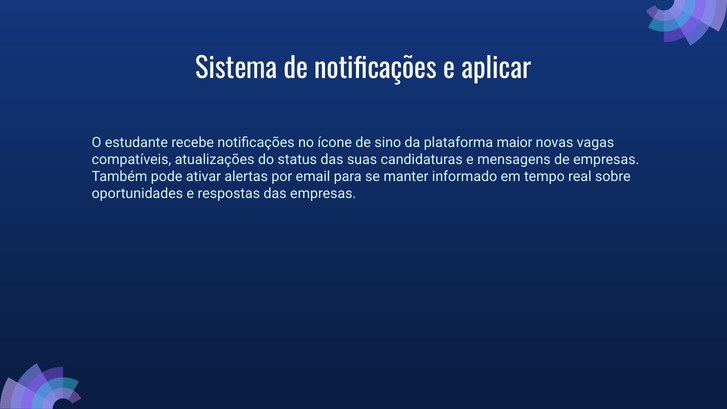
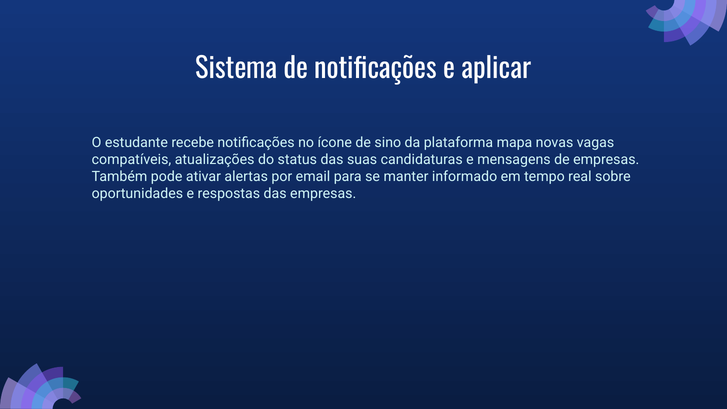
maior: maior -> mapa
